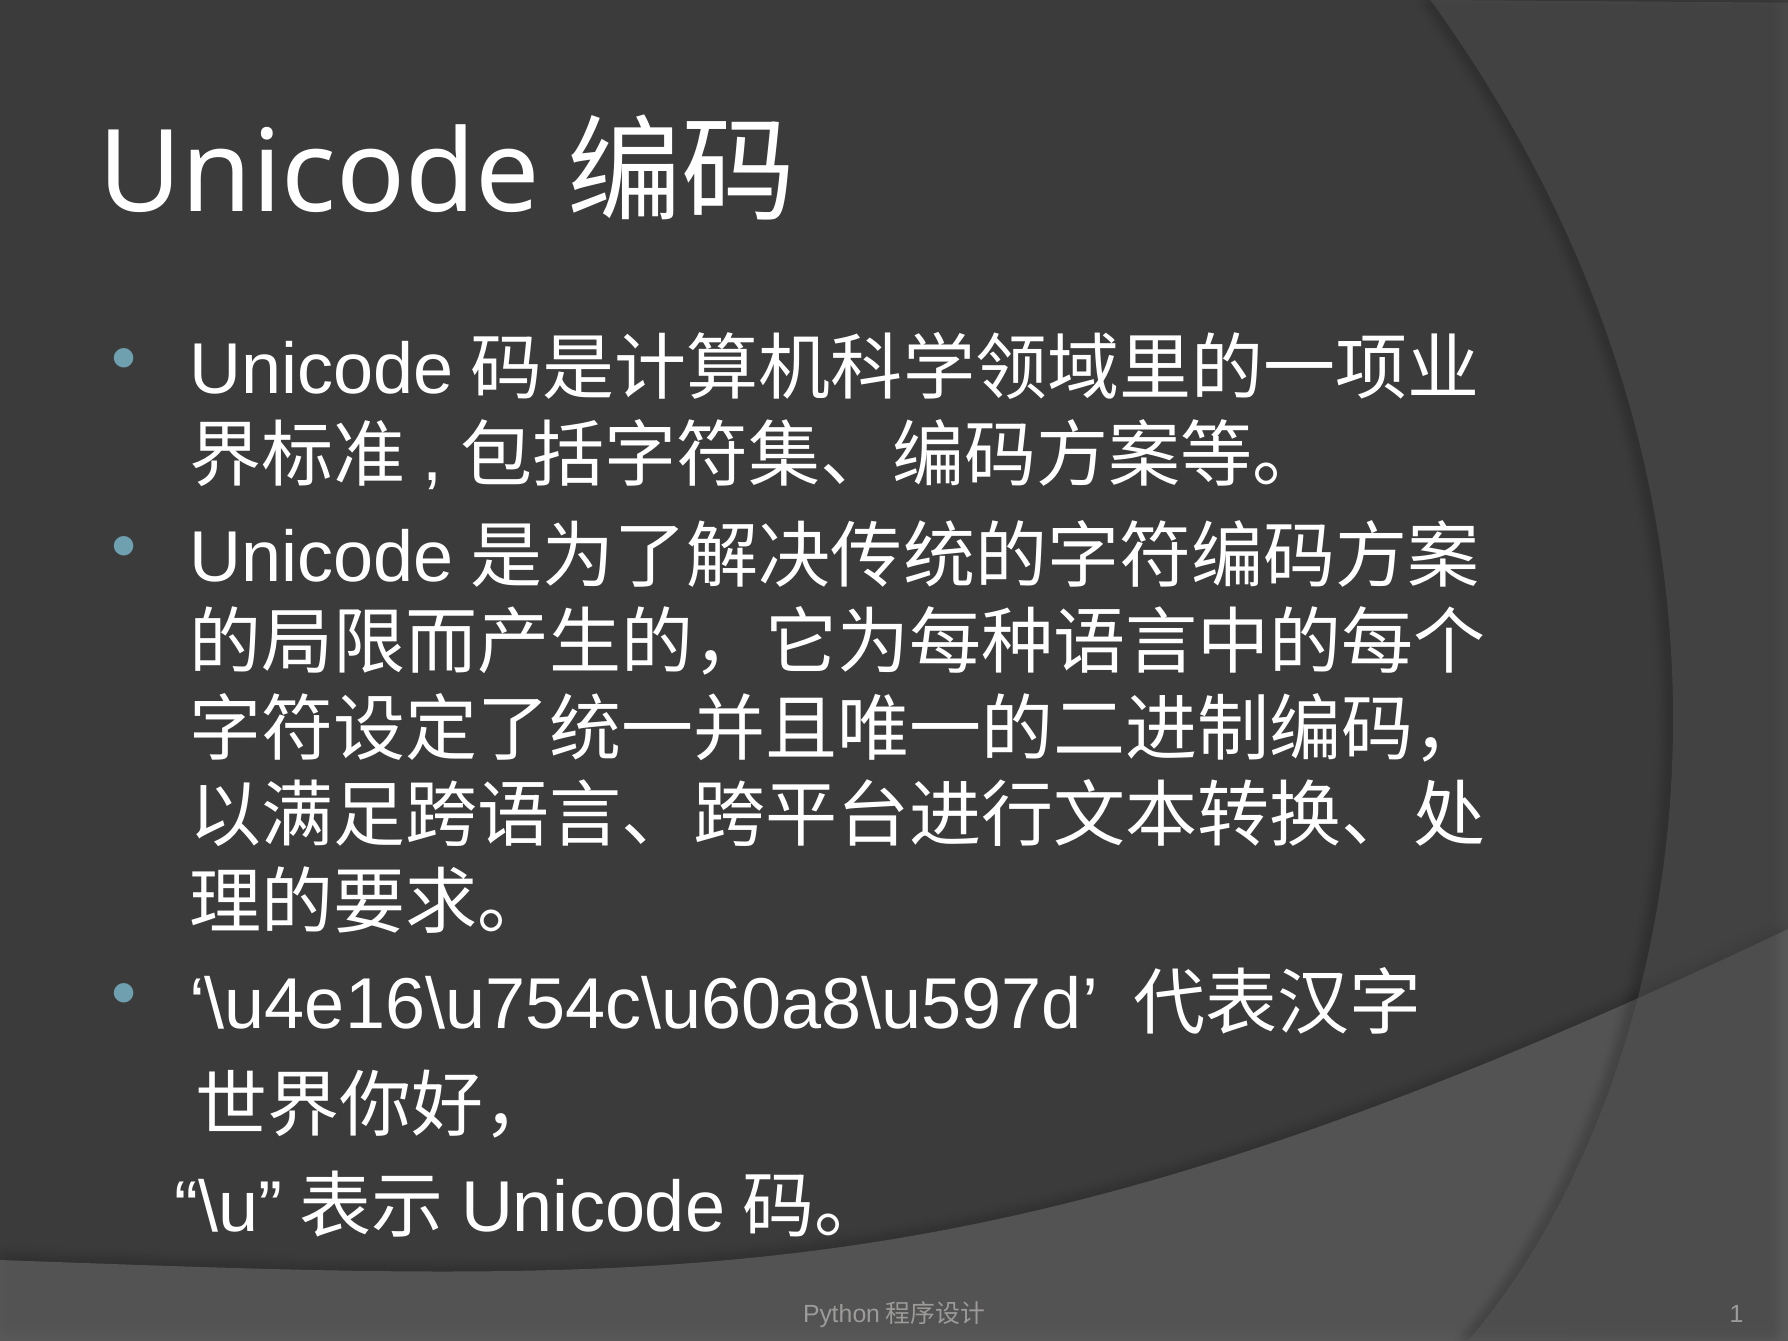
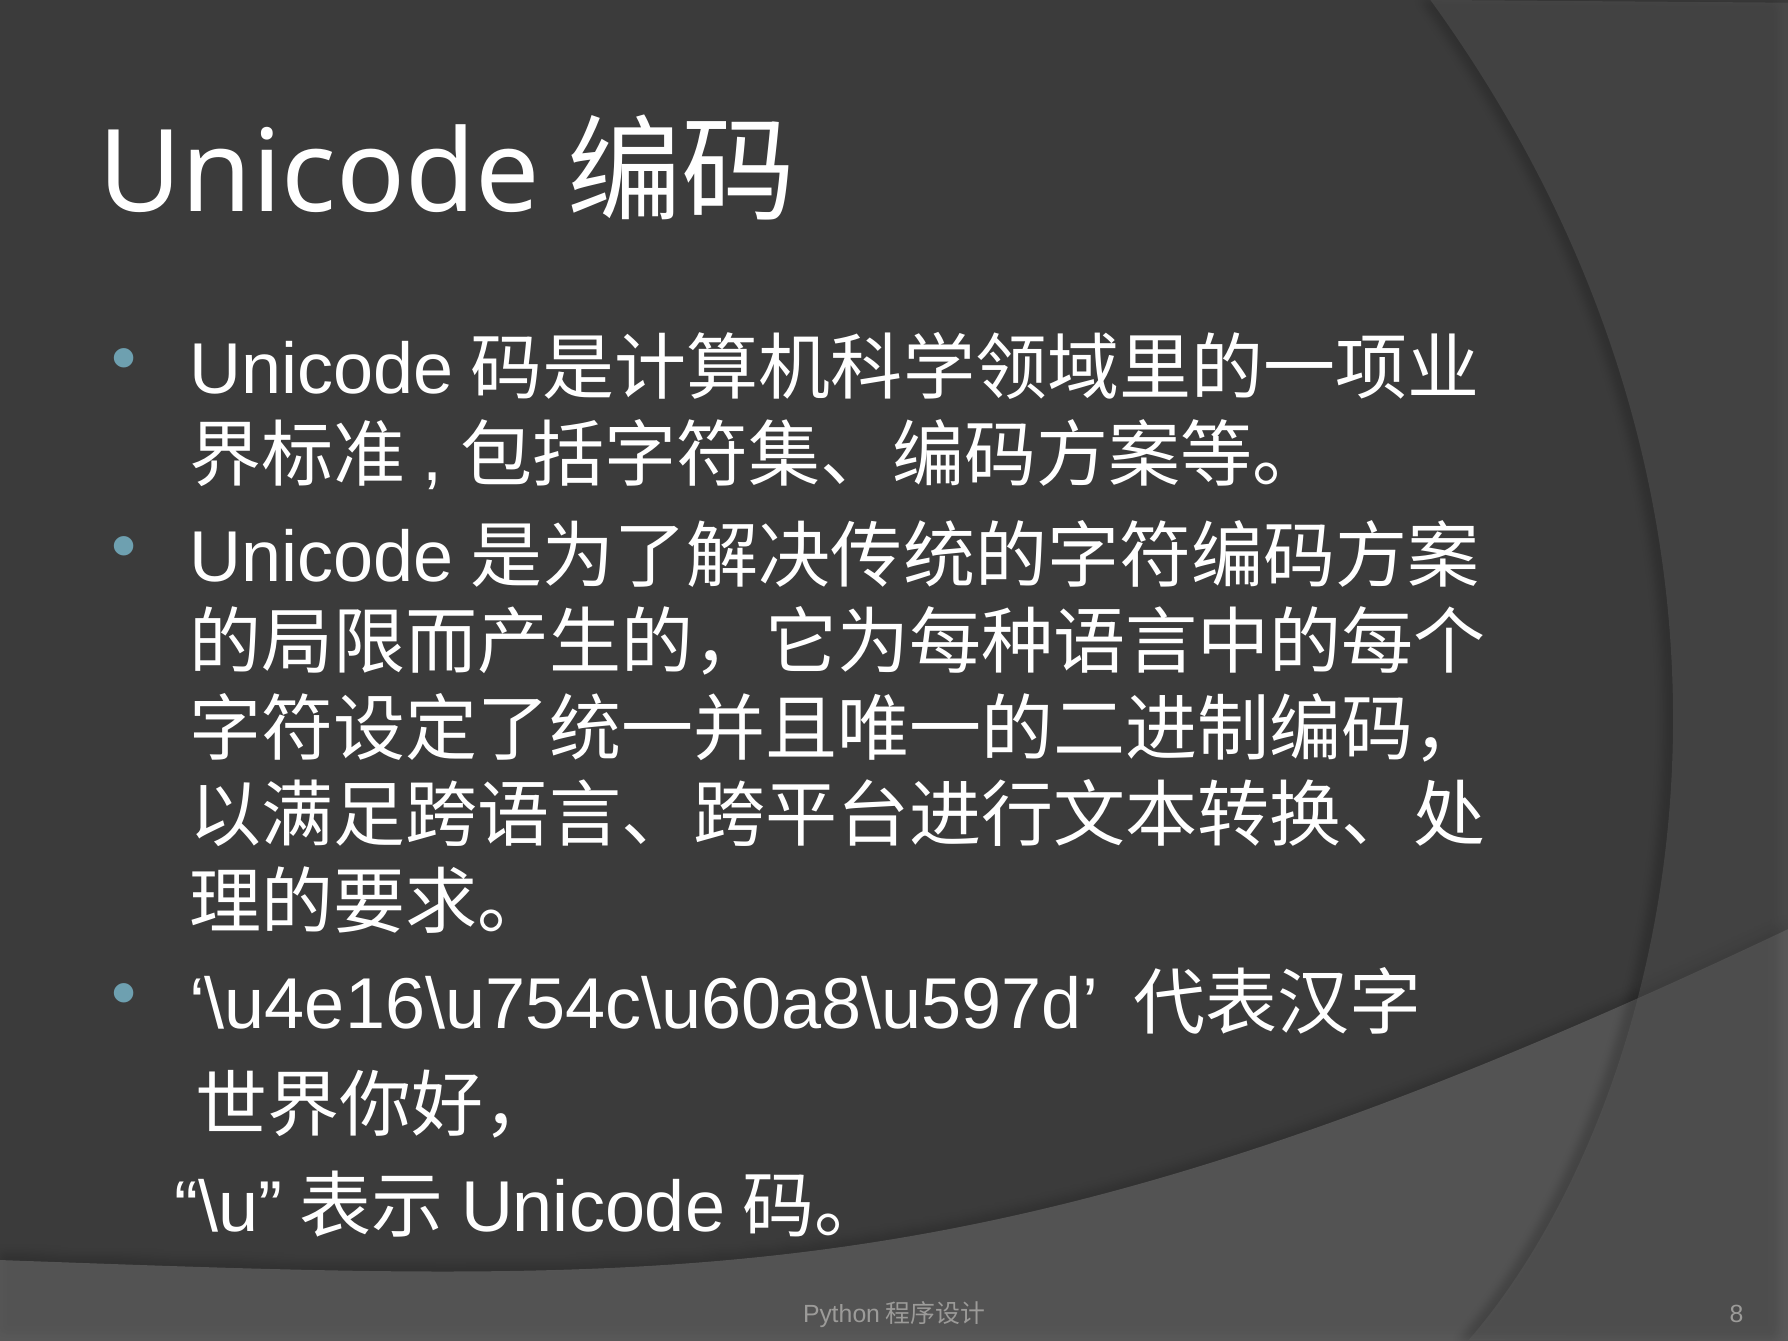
1: 1 -> 8
